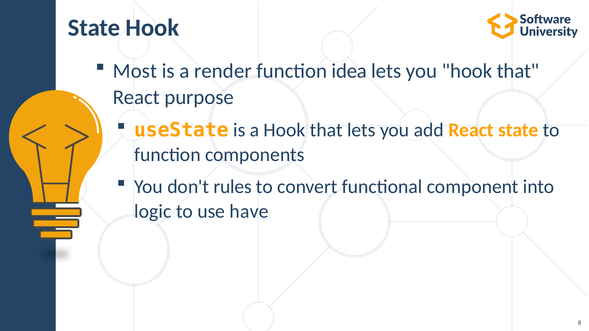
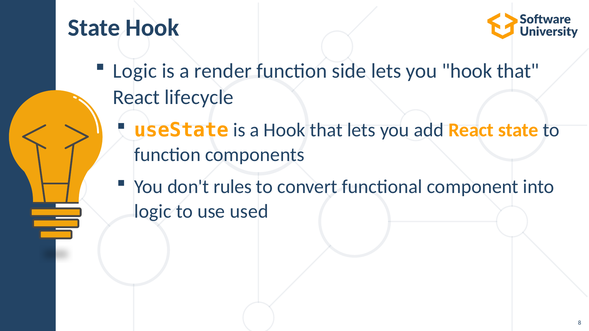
Most at (135, 71): Most -> Logic
idea: idea -> side
purpose: purpose -> lifecycle
have: have -> used
